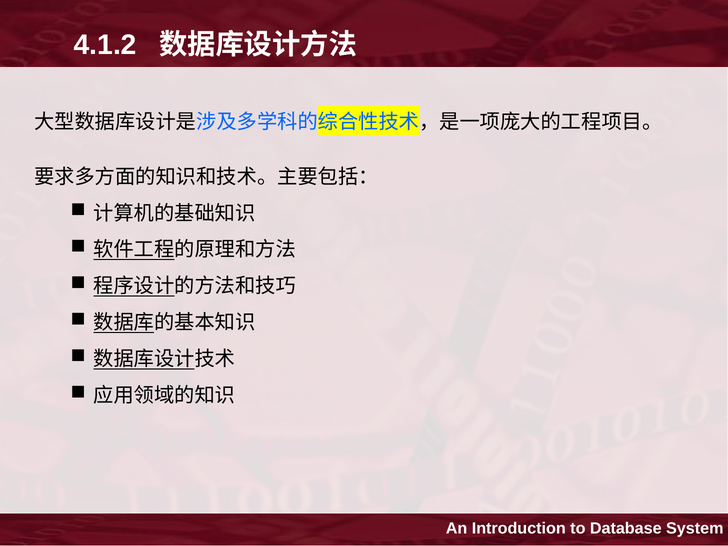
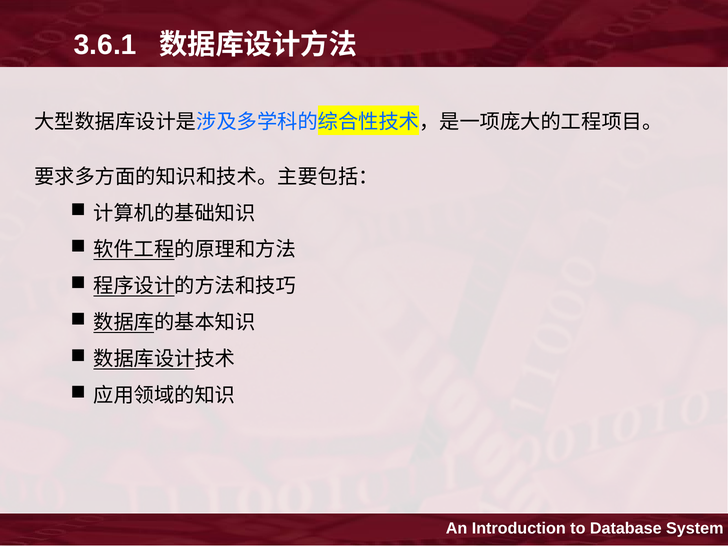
4.1.2: 4.1.2 -> 3.6.1
